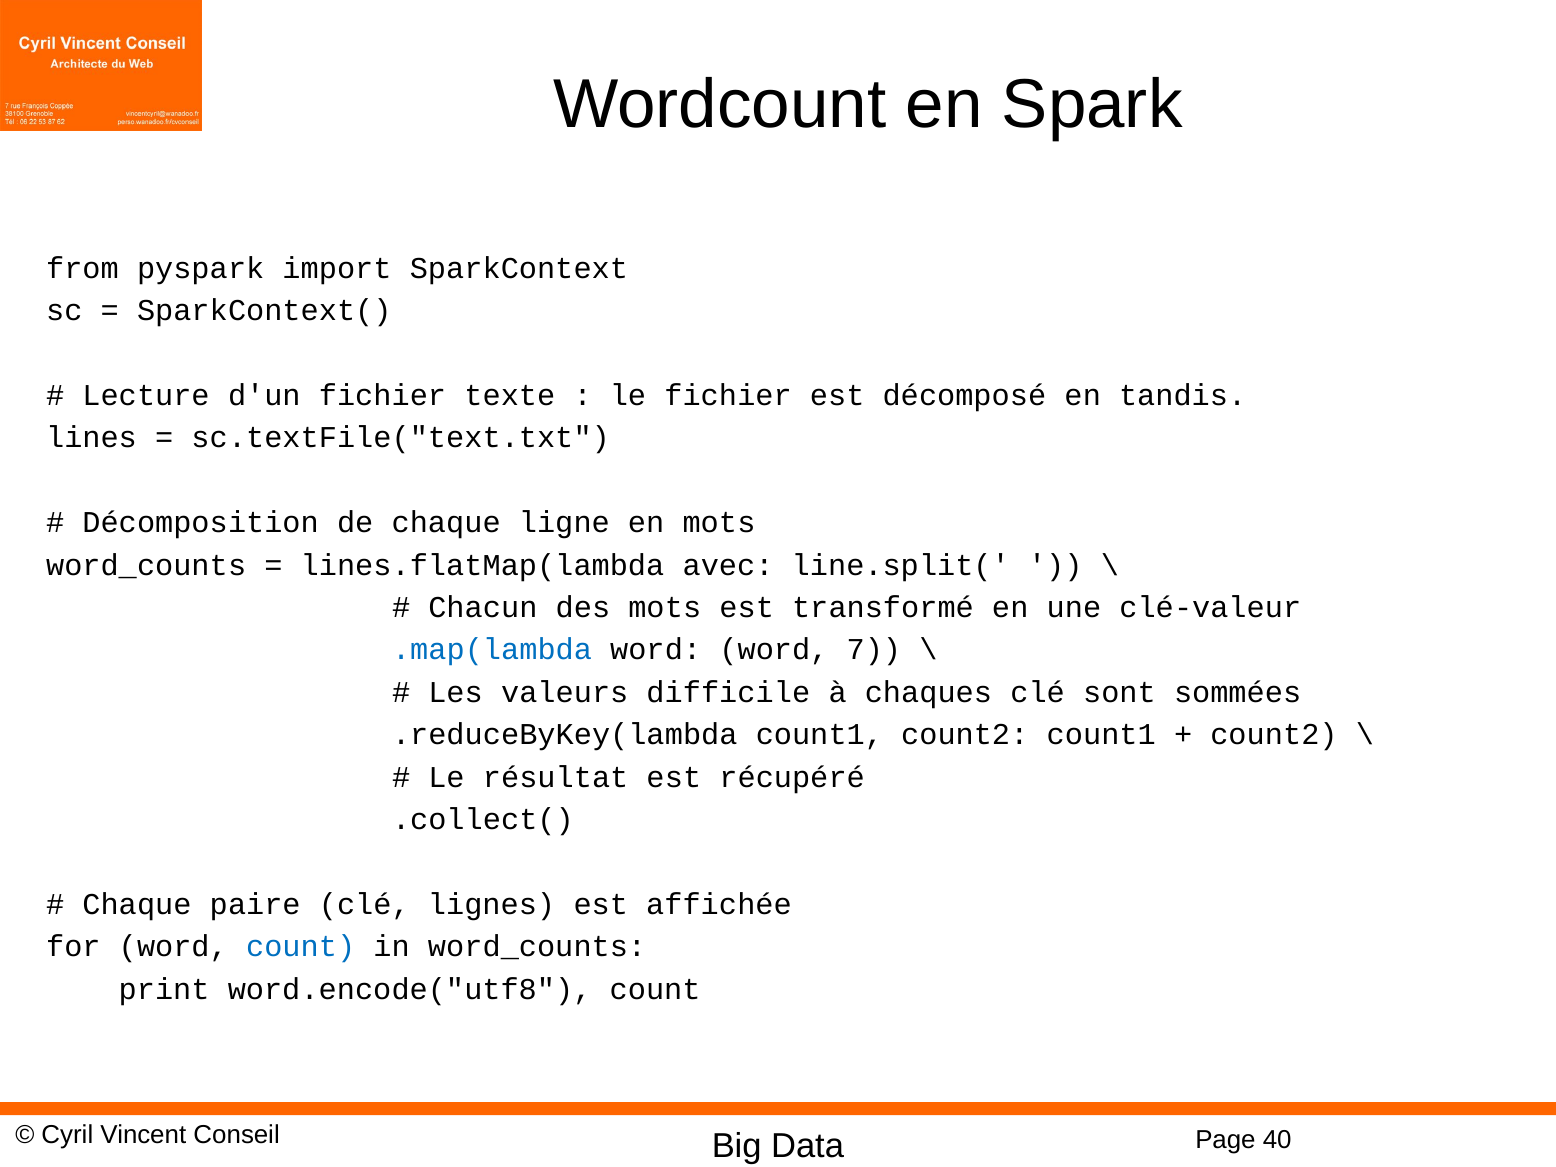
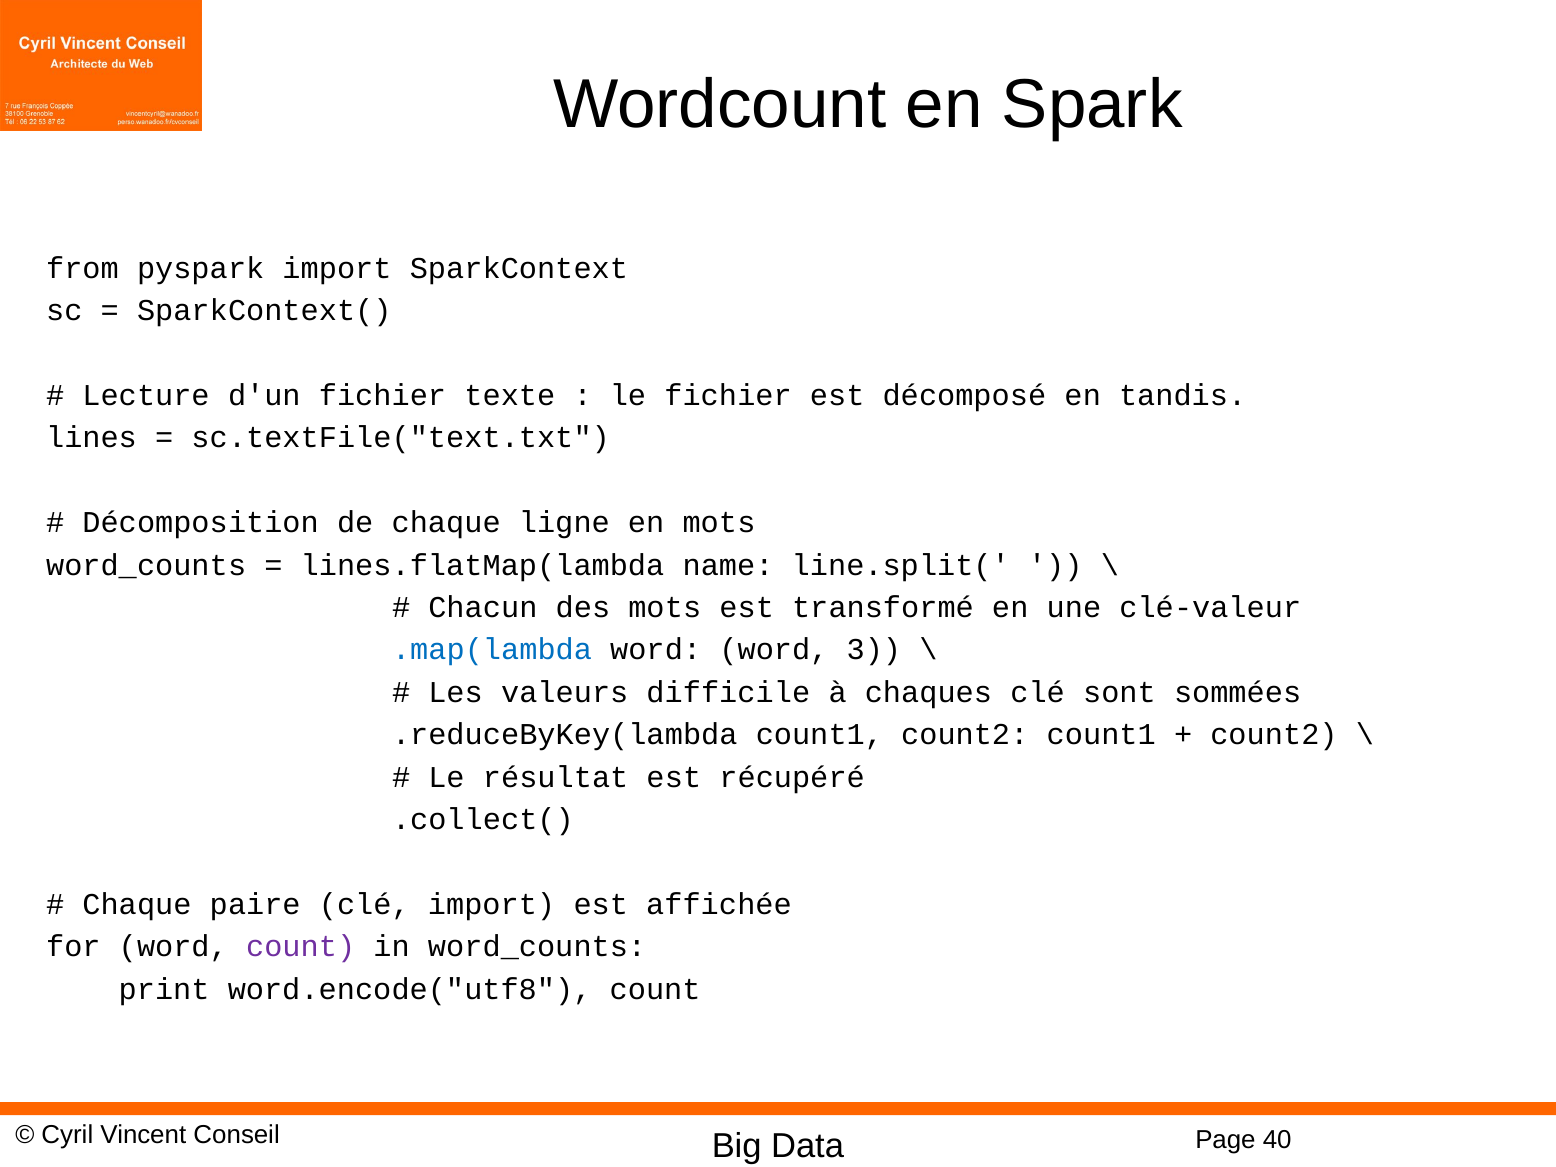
avec: avec -> name
7: 7 -> 3
clé lignes: lignes -> import
count at (301, 947) colour: blue -> purple
